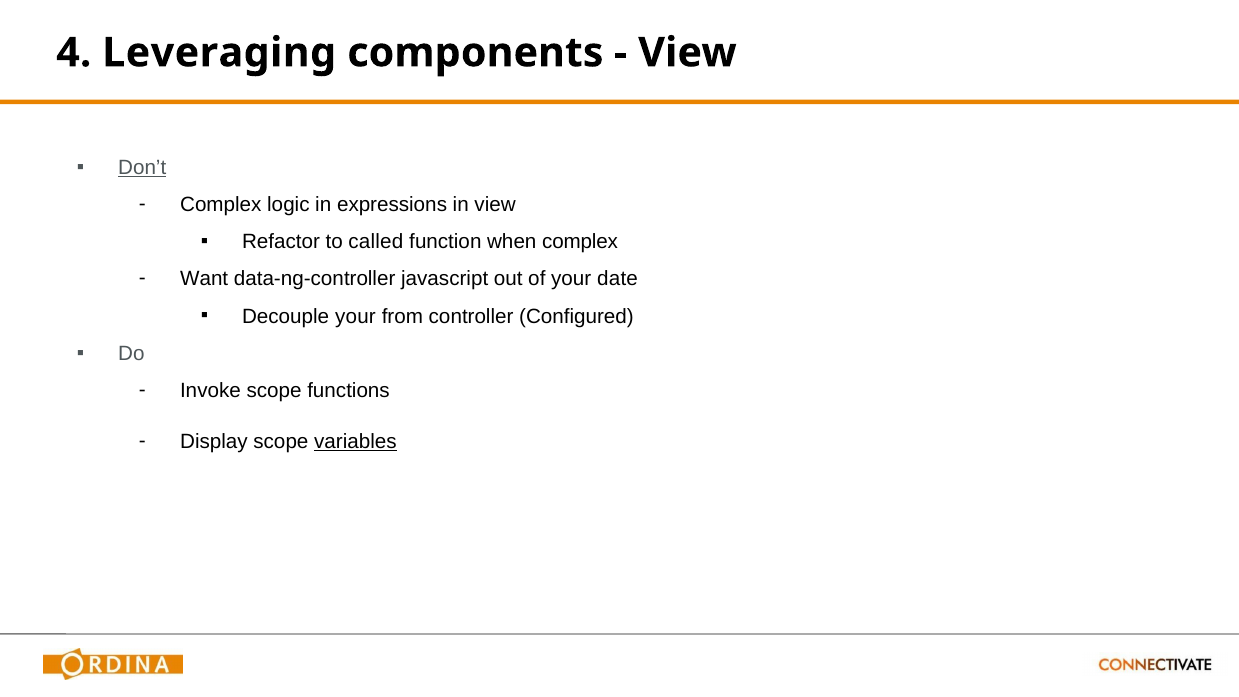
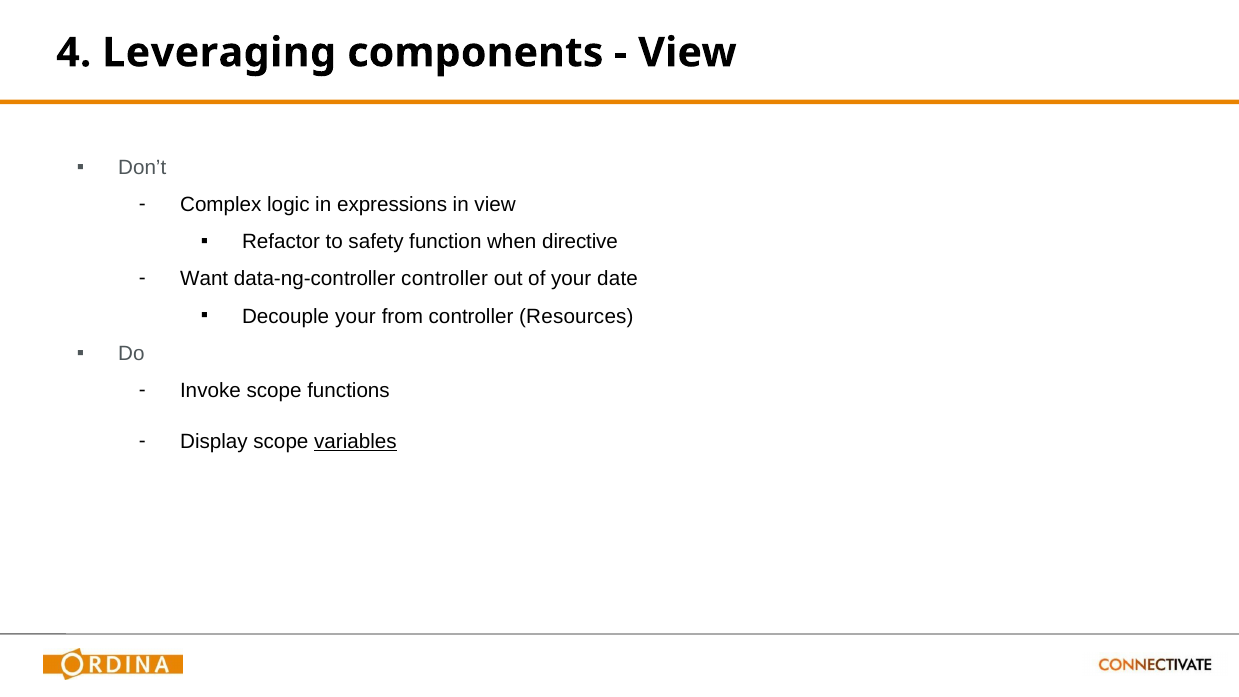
Don’t underline: present -> none
called: called -> safety
when complex: complex -> directive
data-ng-controller javascript: javascript -> controller
Configured: Configured -> Resources
